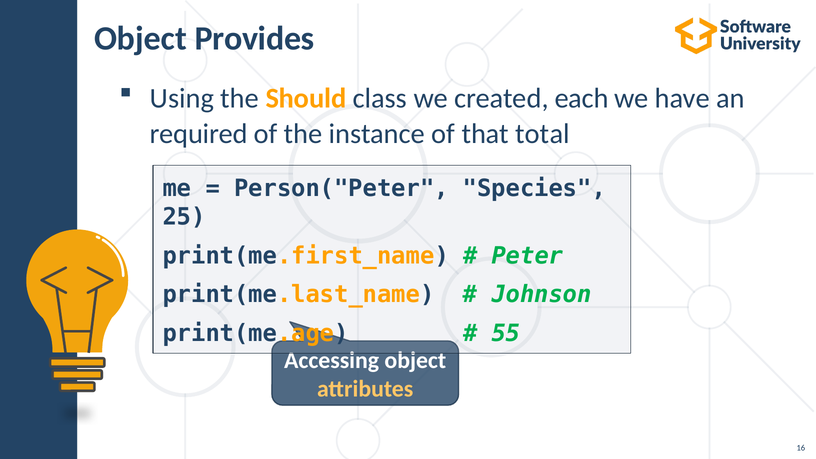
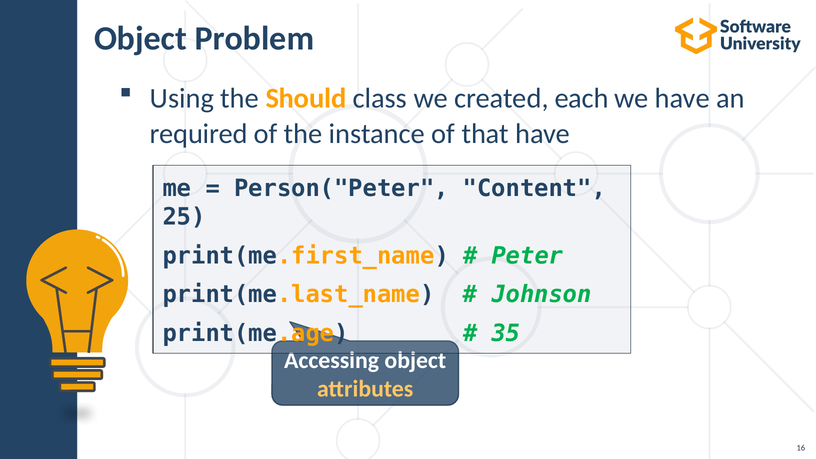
Provides: Provides -> Problem
that total: total -> have
Species: Species -> Content
55: 55 -> 35
